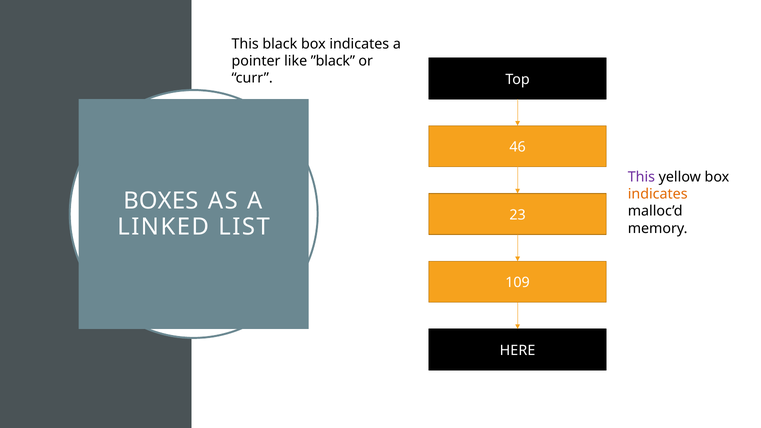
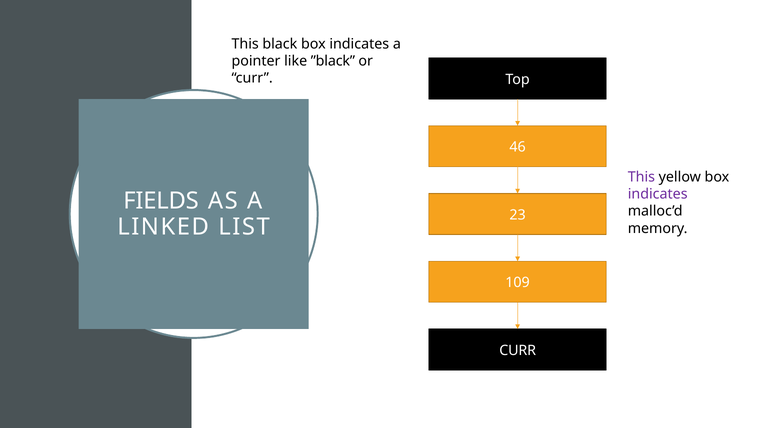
indicates at (658, 194) colour: orange -> purple
BOXES: BOXES -> FIELDS
HERE at (518, 351): HERE -> CURR
